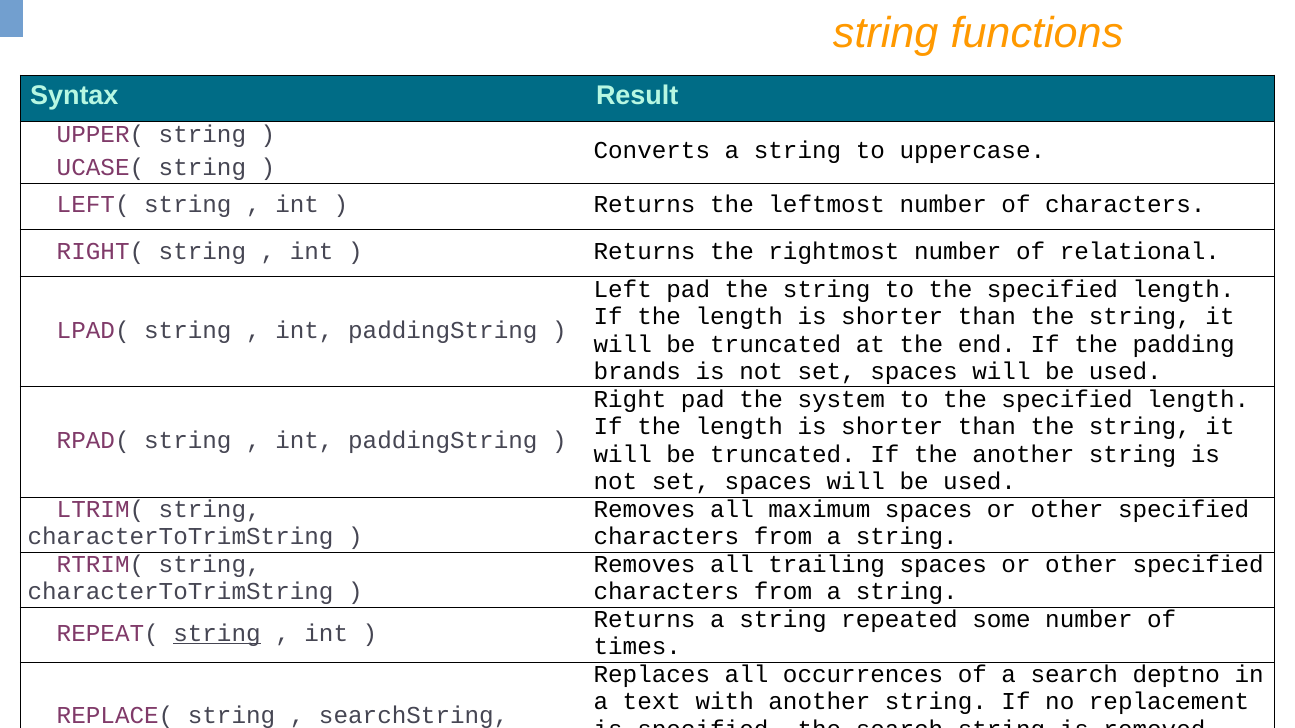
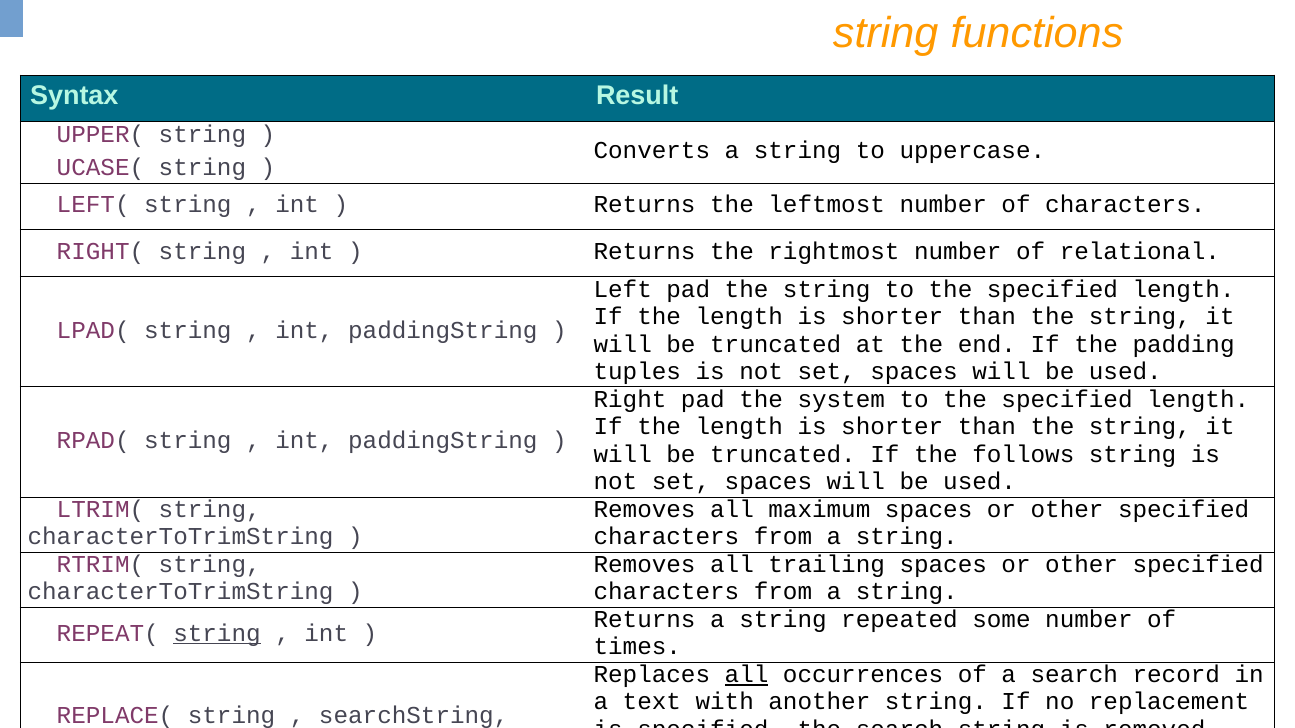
brands: brands -> tuples
the another: another -> follows
all at (747, 675) underline: none -> present
deptno: deptno -> record
